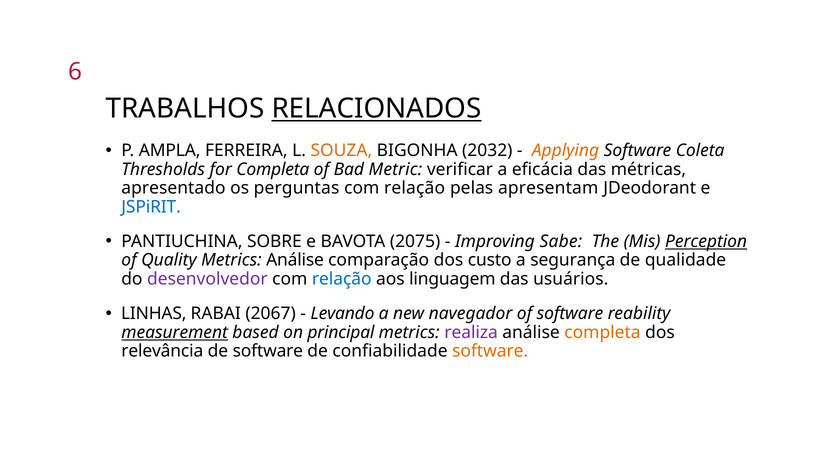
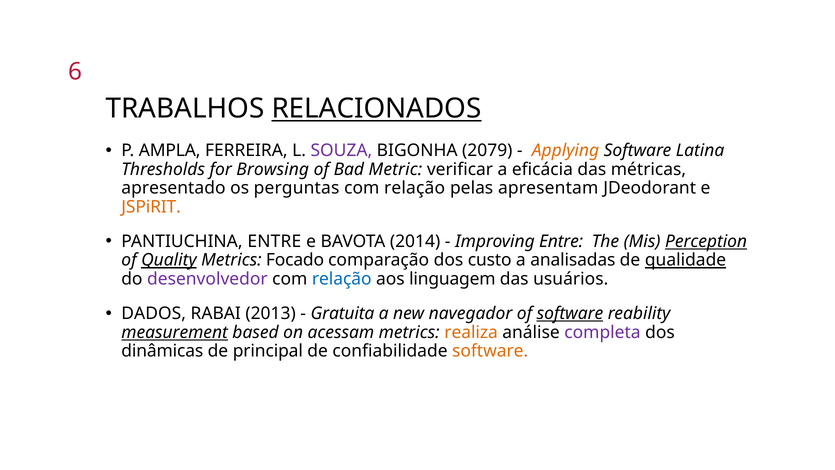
SOUZA colour: orange -> purple
2032: 2032 -> 2079
Coleta: Coleta -> Latina
for Completa: Completa -> Browsing
JSPiRIT colour: blue -> orange
PANTIUCHINA SOBRE: SOBRE -> ENTRE
2075: 2075 -> 2014
Improving Sabe: Sabe -> Entre
Quality underline: none -> present
Metrics Análise: Análise -> Focado
segurança: segurança -> analisadas
qualidade underline: none -> present
LINHAS: LINHAS -> DADOS
2067: 2067 -> 2013
Levando: Levando -> Gratuita
software at (570, 313) underline: none -> present
principal: principal -> acessam
realiza colour: purple -> orange
completa at (602, 332) colour: orange -> purple
relevância: relevância -> dinâmicas
de software: software -> principal
